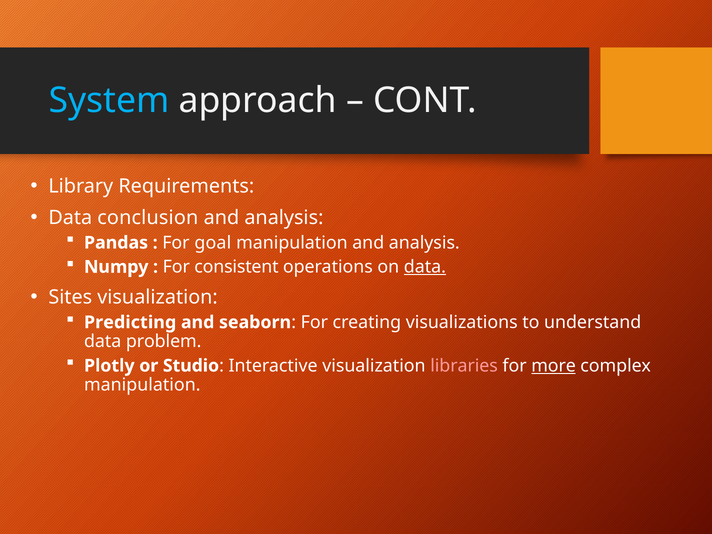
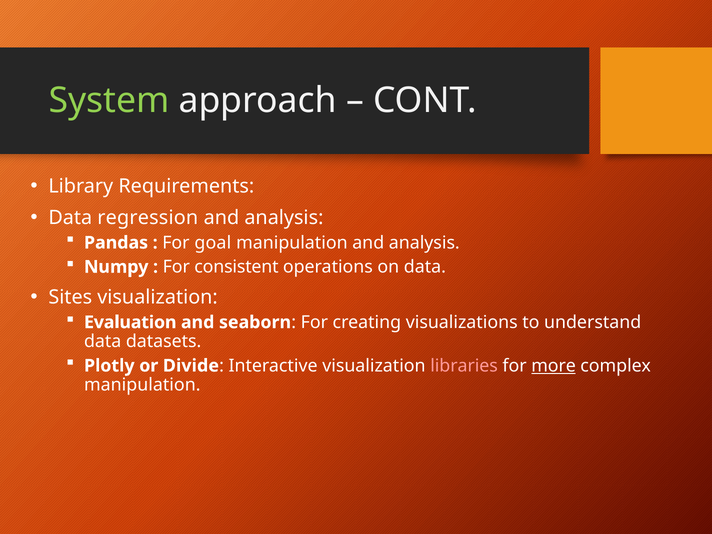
System colour: light blue -> light green
conclusion: conclusion -> regression
data at (425, 267) underline: present -> none
Predicting: Predicting -> Evaluation
problem: problem -> datasets
Studio: Studio -> Divide
